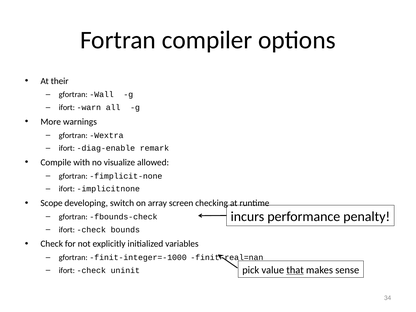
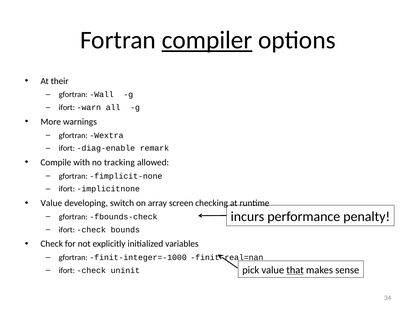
compiler underline: none -> present
visualize: visualize -> tracking
Scope at (52, 203): Scope -> Value
